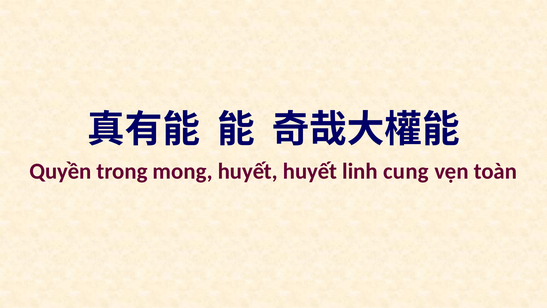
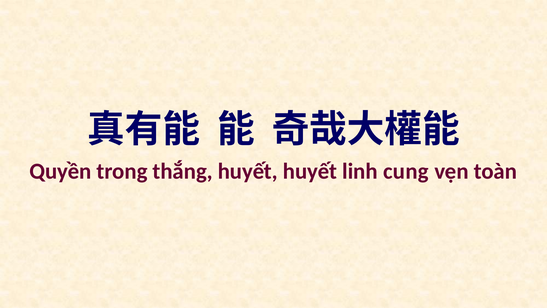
mong: mong -> thắng
